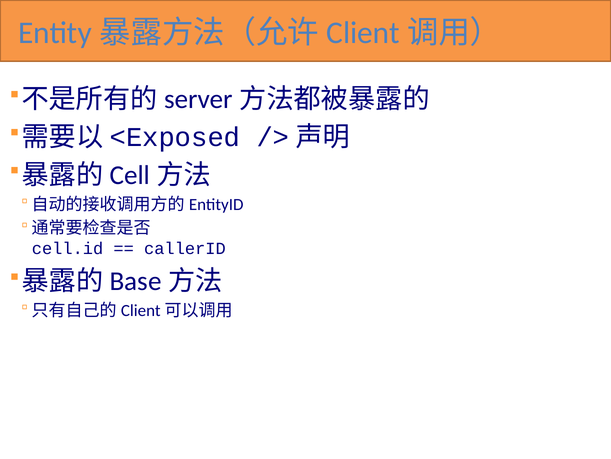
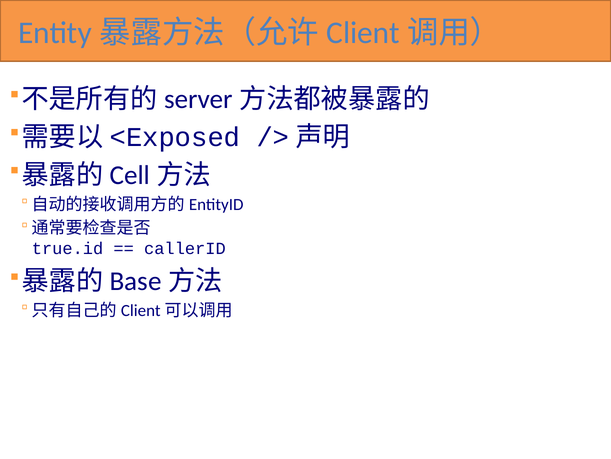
cell.id: cell.id -> true.id
